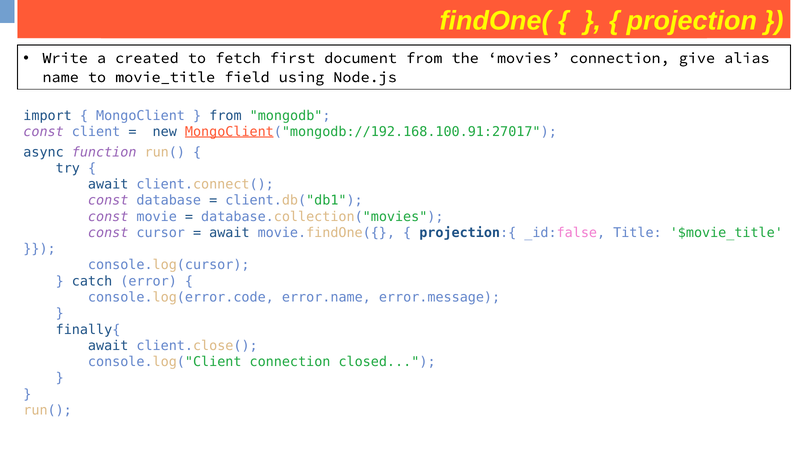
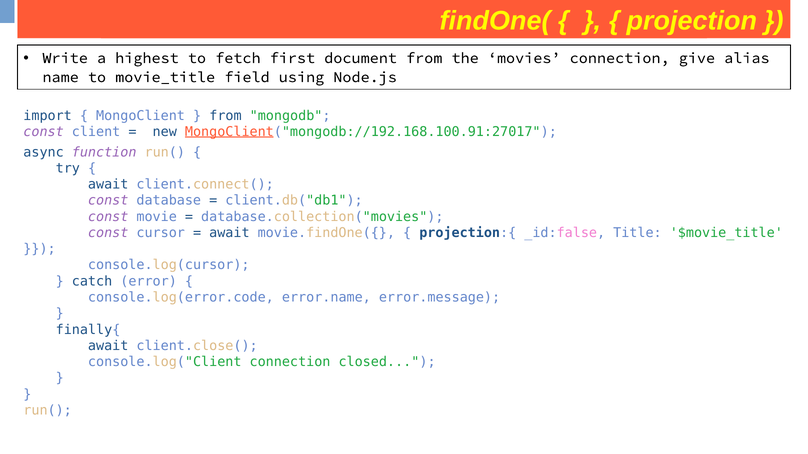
created: created -> highest
